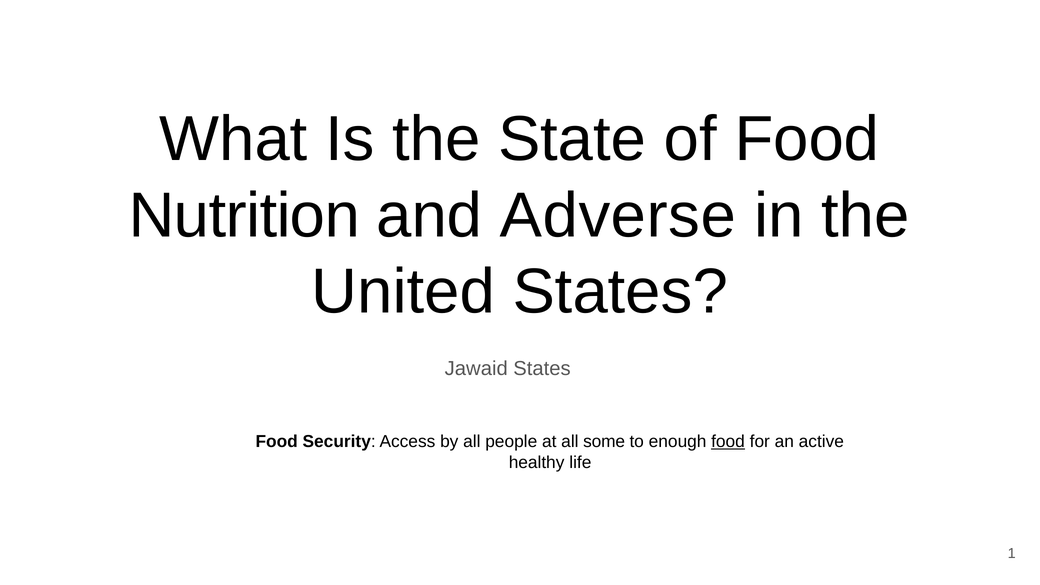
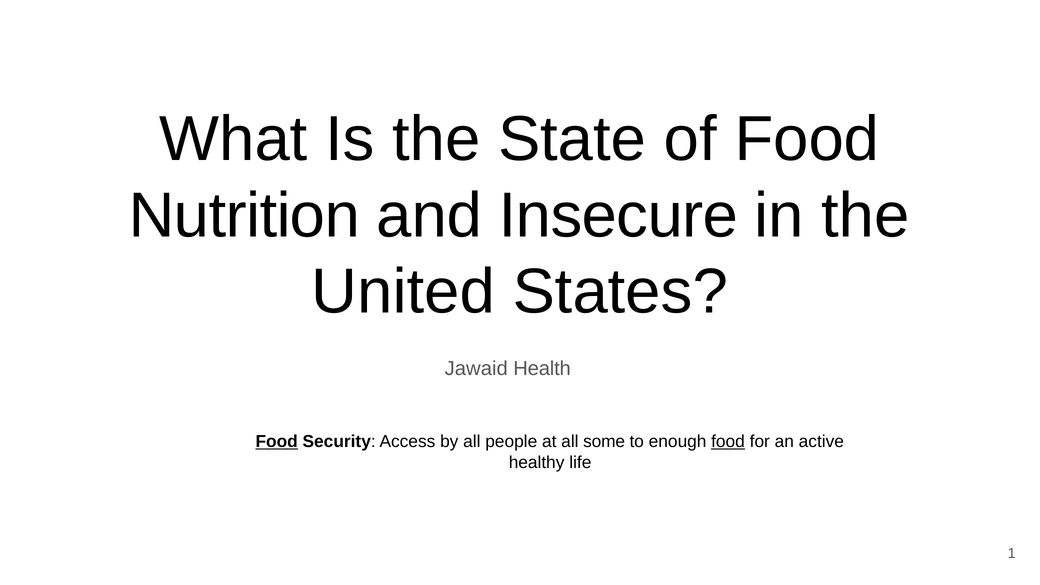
Adverse: Adverse -> Insecure
Jawaid States: States -> Health
Food at (277, 442) underline: none -> present
